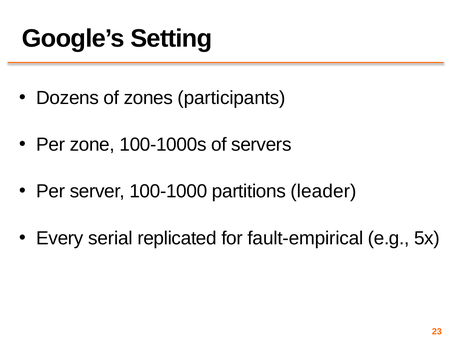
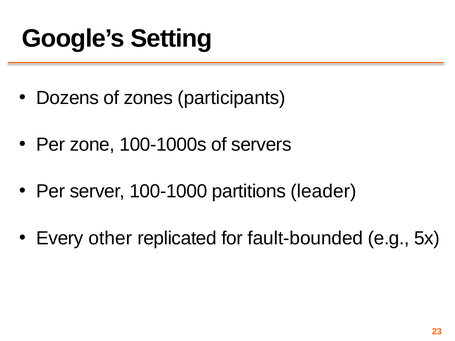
serial: serial -> other
fault-empirical: fault-empirical -> fault-bounded
